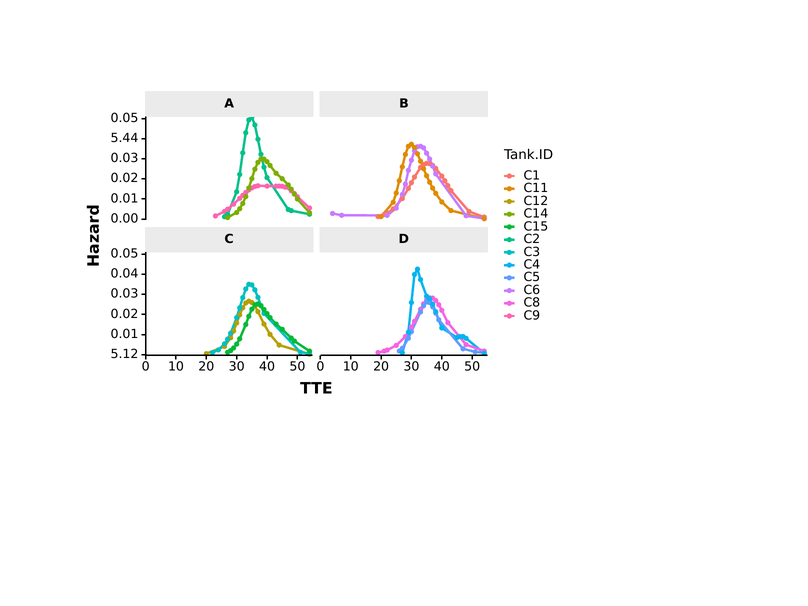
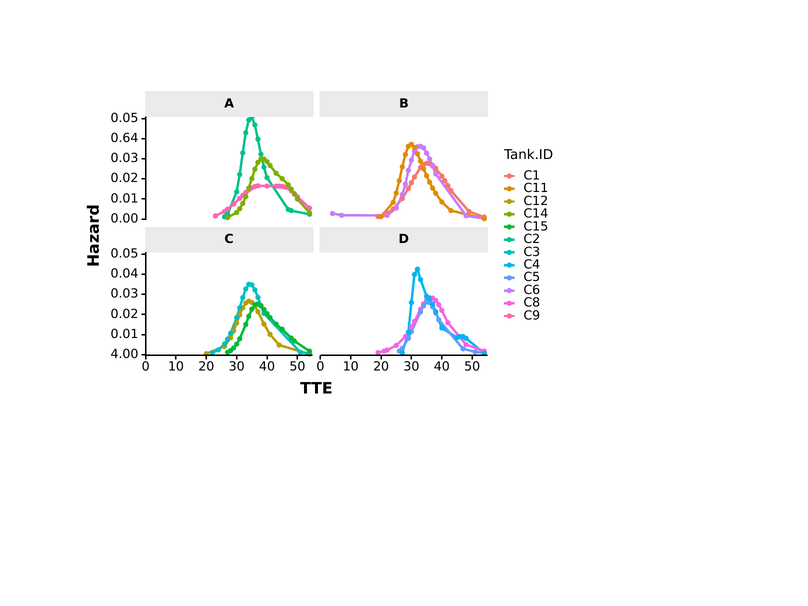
5.44: 5.44 -> 0.64
5.12: 5.12 -> 4.00
